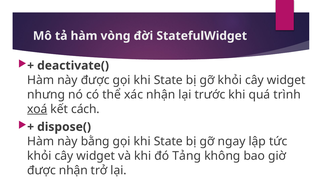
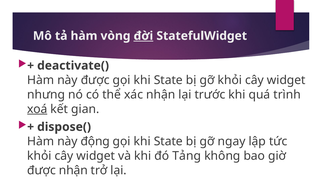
đời underline: none -> present
cách: cách -> gian
bằng: bằng -> động
